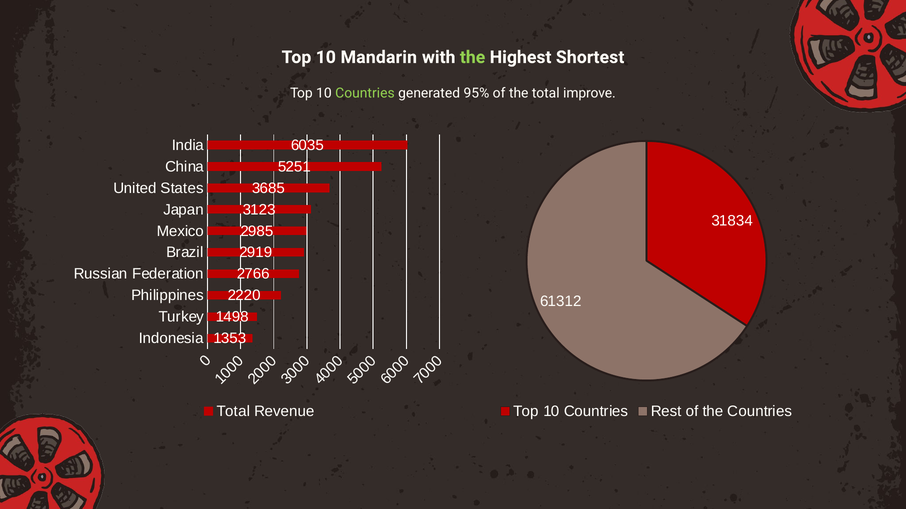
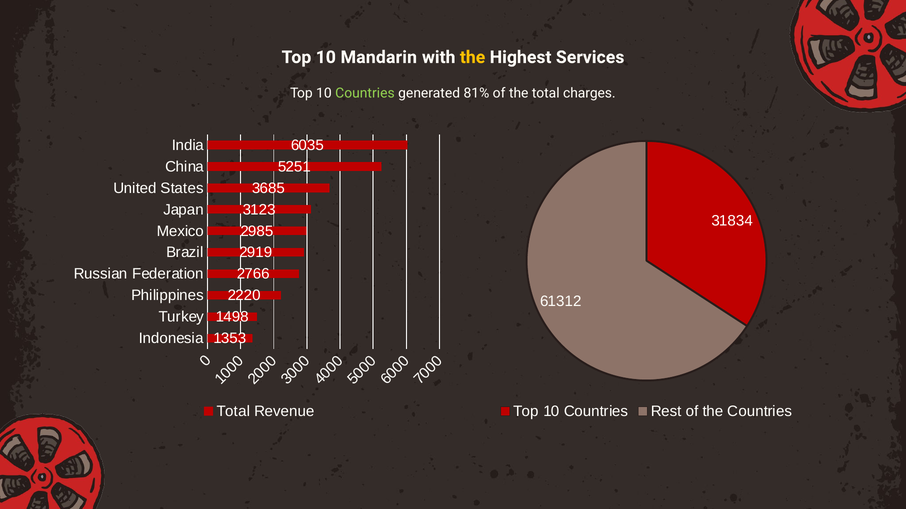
the at (473, 57) colour: light green -> yellow
Shortest: Shortest -> Services
95%: 95% -> 81%
improve: improve -> charges
